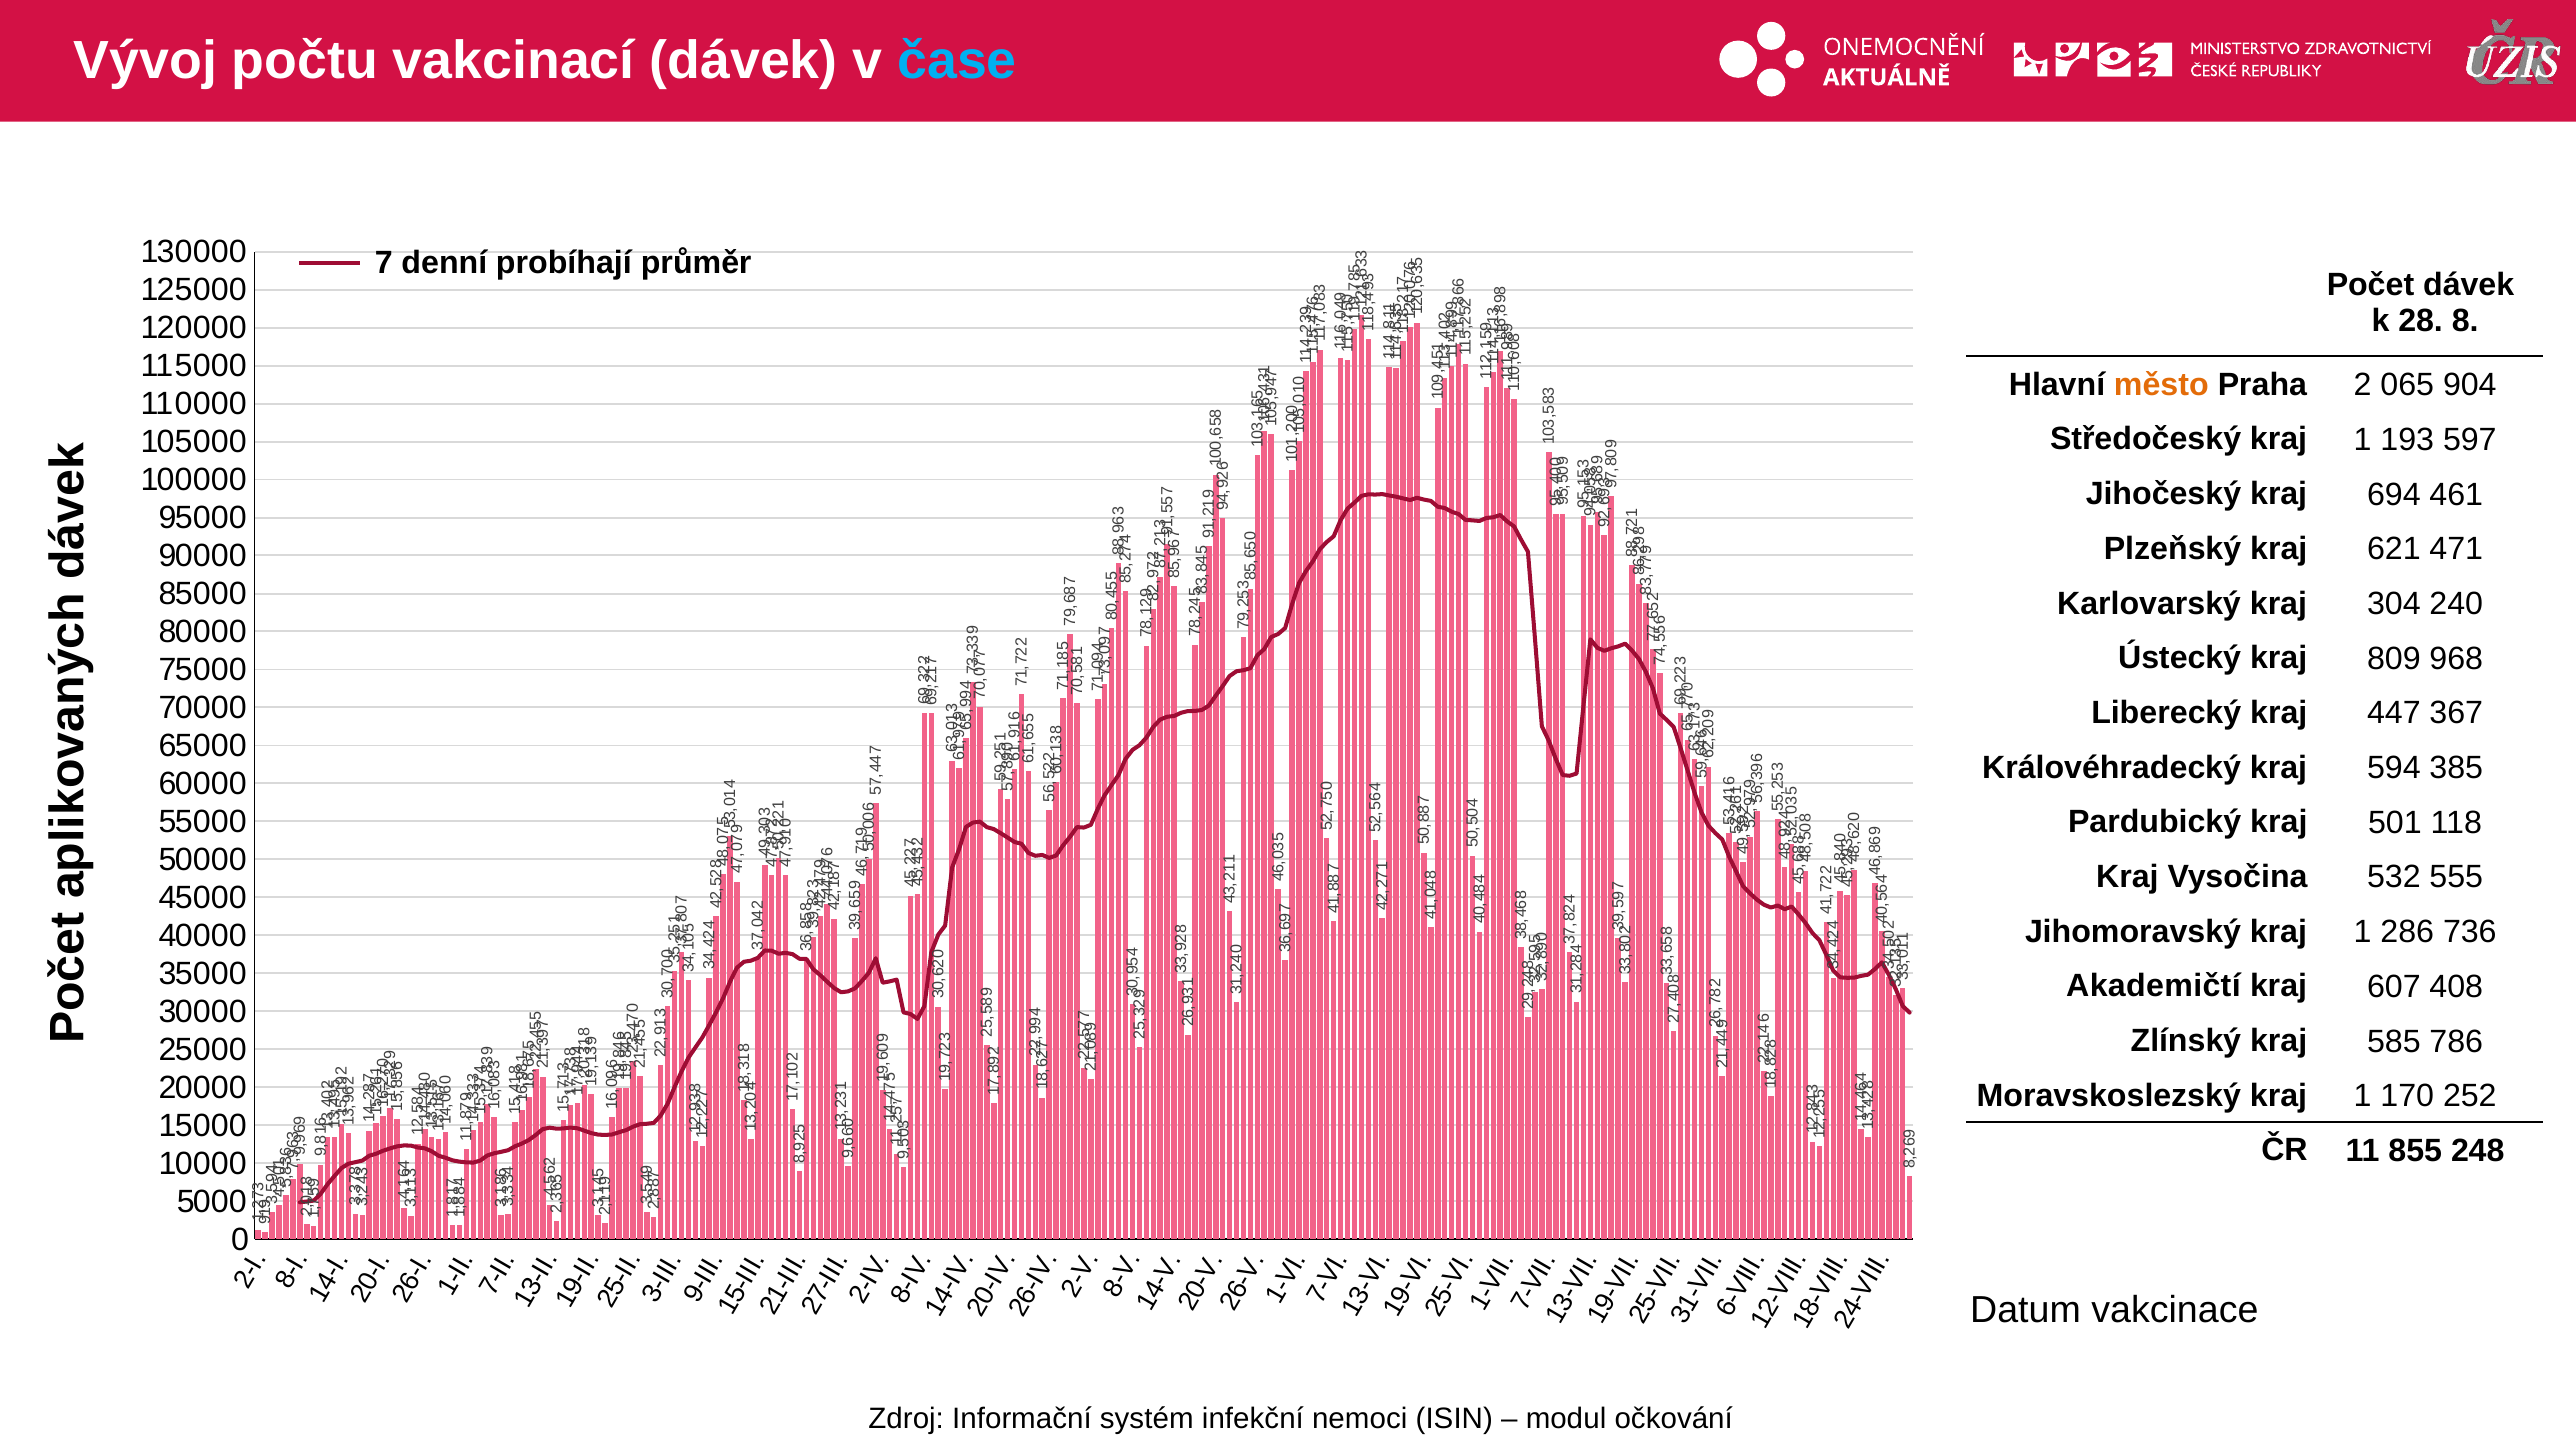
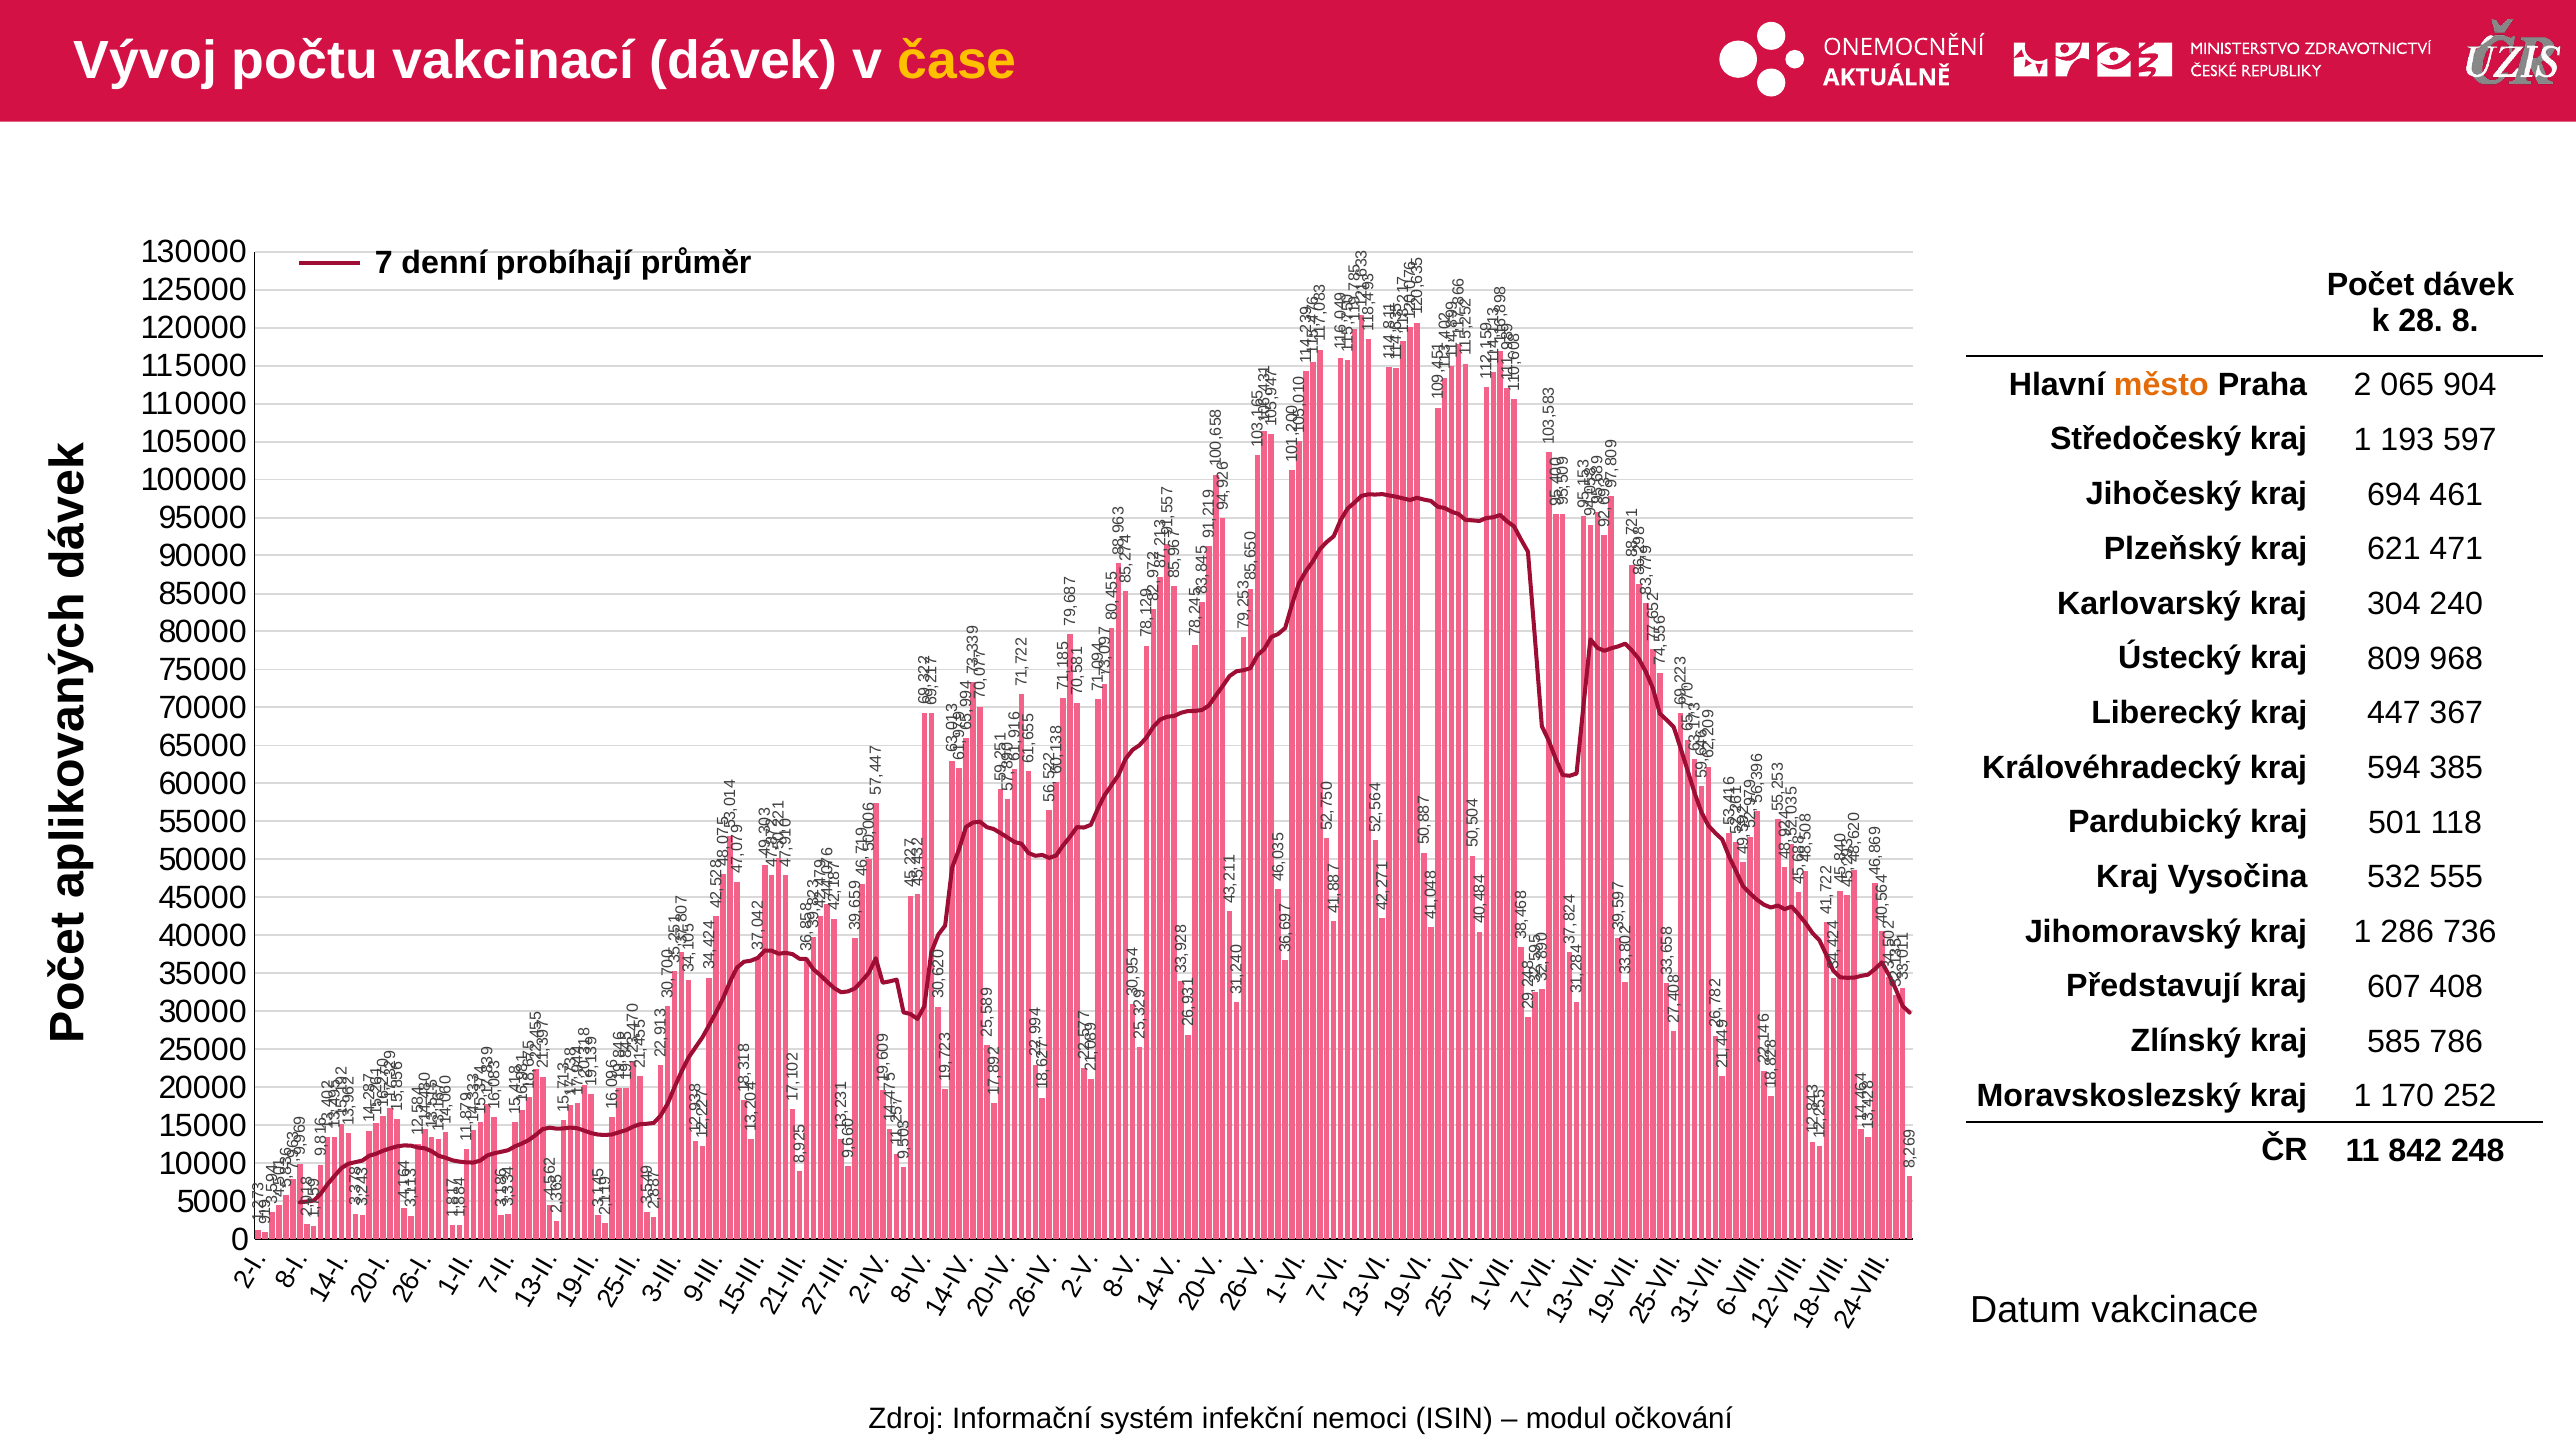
čase colour: light blue -> yellow
Akademičtí: Akademičtí -> Představují
855: 855 -> 842
